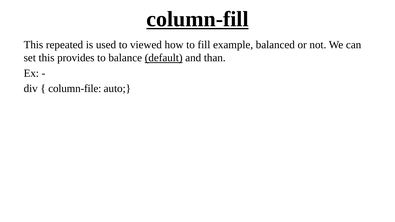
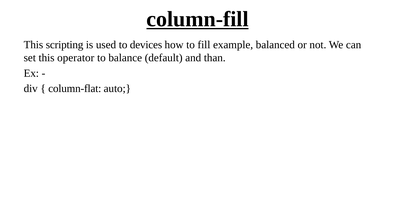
repeated: repeated -> scripting
viewed: viewed -> devices
provides: provides -> operator
default underline: present -> none
column-file: column-file -> column-flat
